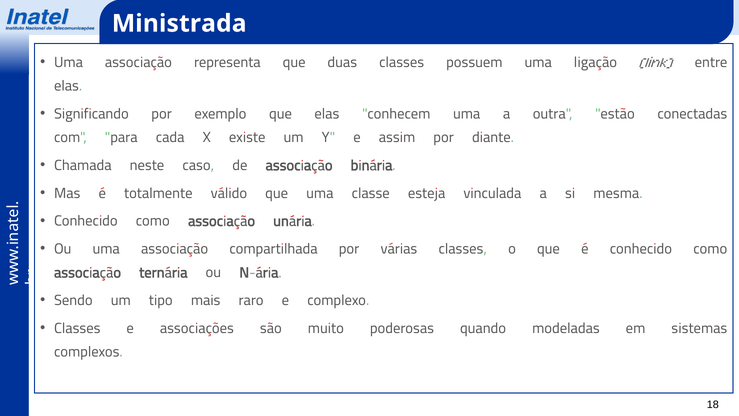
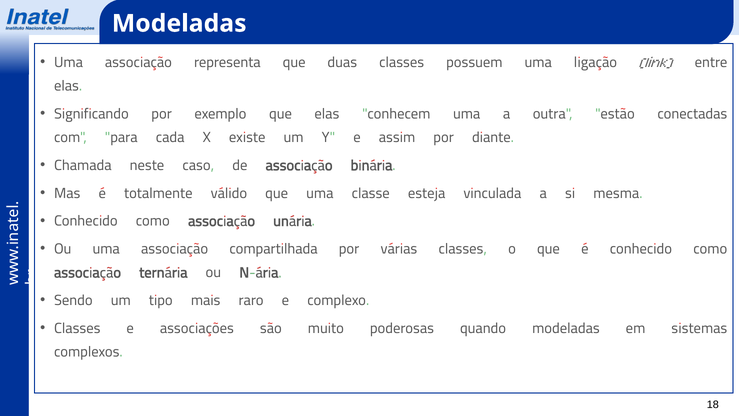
Ministrada at (179, 24): Ministrada -> Modeladas
